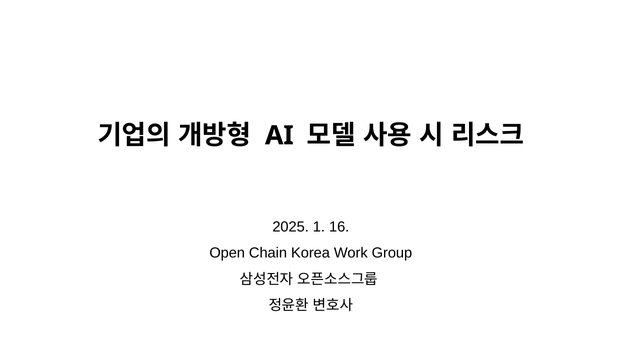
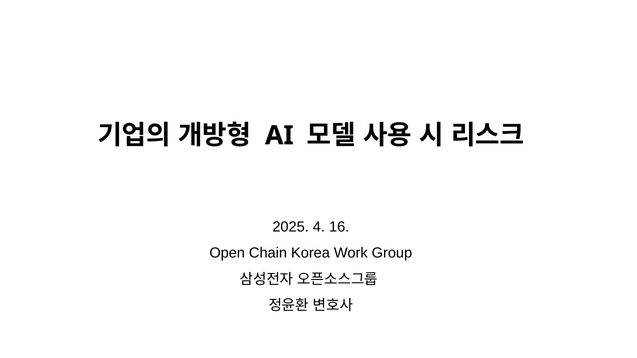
1: 1 -> 4
